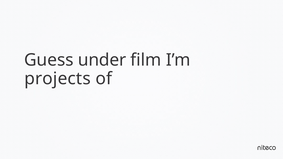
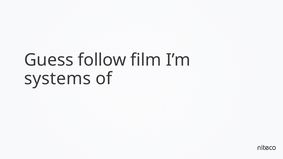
under: under -> follow
projects: projects -> systems
